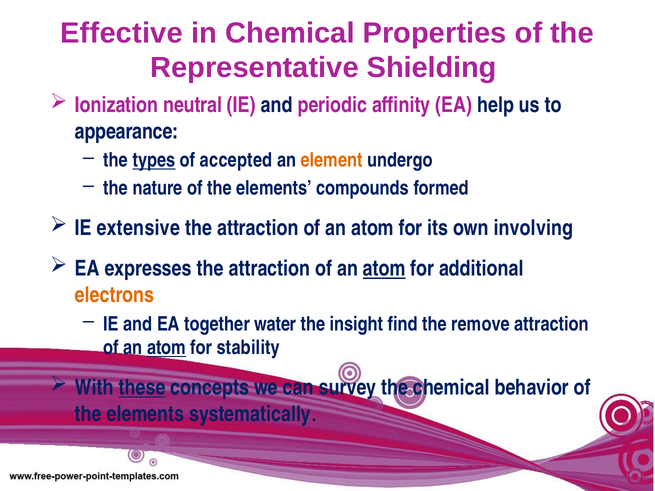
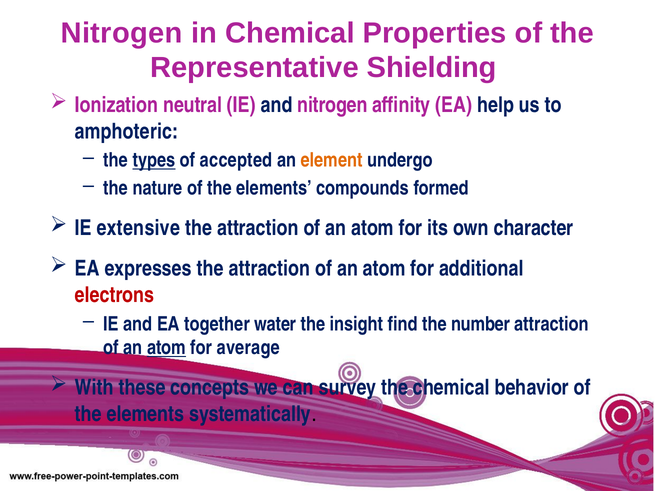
Effective at (122, 33): Effective -> Nitrogen
and periodic: periodic -> nitrogen
appearance: appearance -> amphoteric
involving: involving -> character
atom at (384, 269) underline: present -> none
electrons colour: orange -> red
remove: remove -> number
stability: stability -> average
these underline: present -> none
